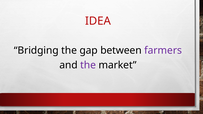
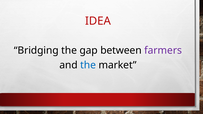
the at (88, 65) colour: purple -> blue
